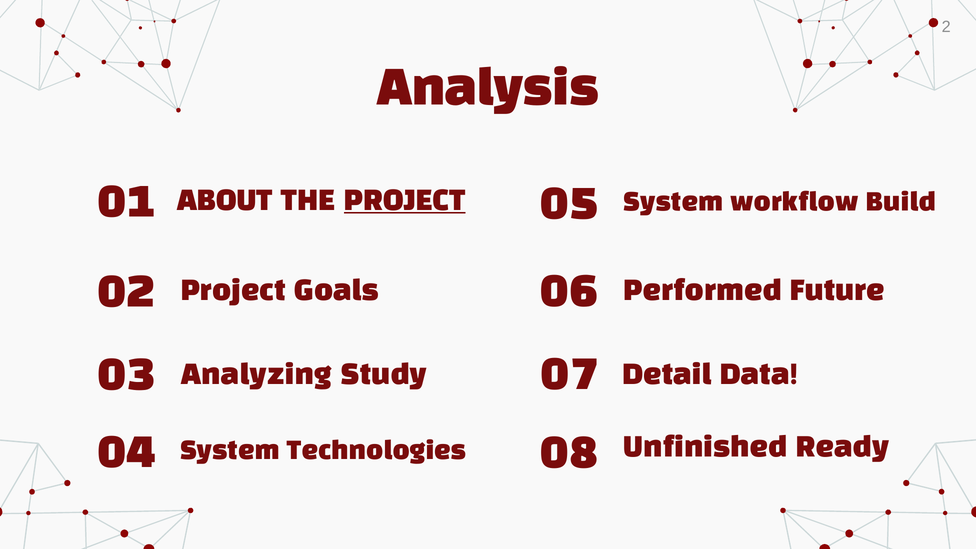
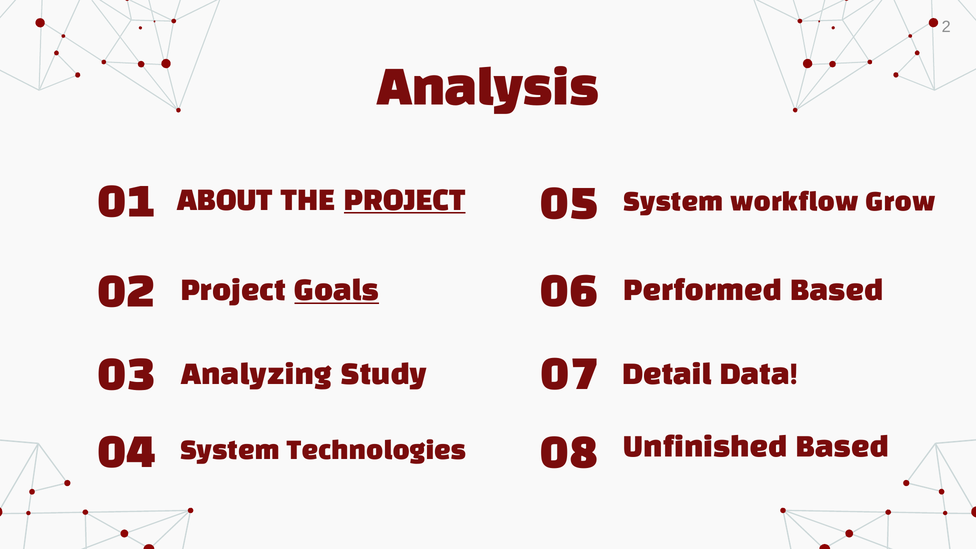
Build: Build -> Grow
Goals underline: none -> present
Performed Future: Future -> Based
Unfinished Ready: Ready -> Based
